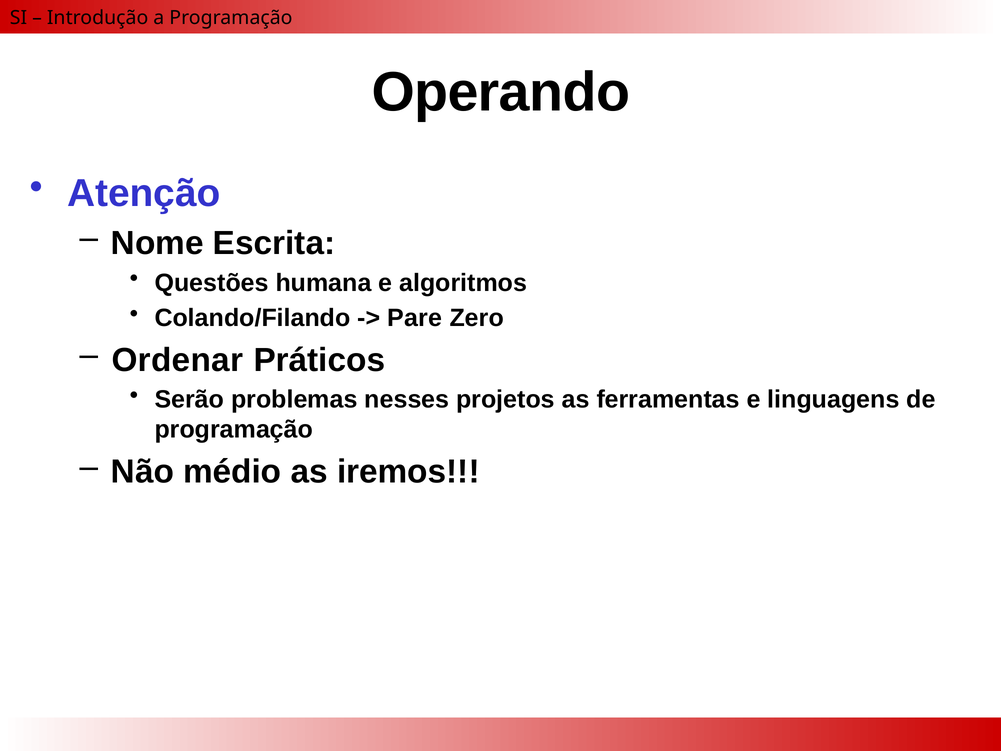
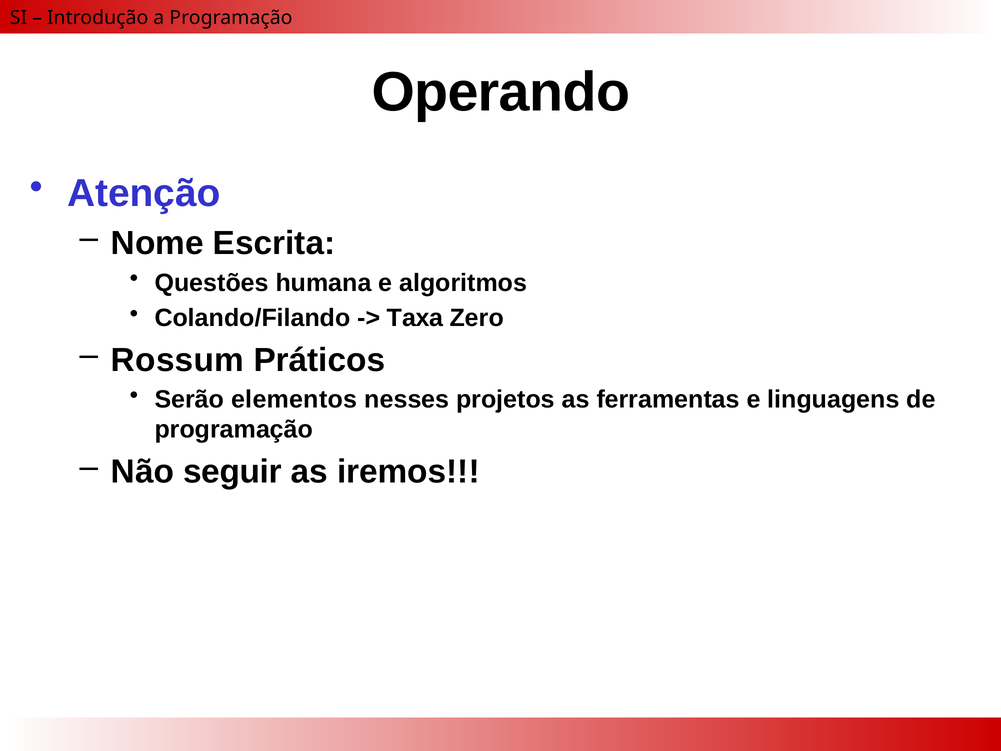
Pare: Pare -> Taxa
Ordenar: Ordenar -> Rossum
problemas: problemas -> elementos
médio: médio -> seguir
